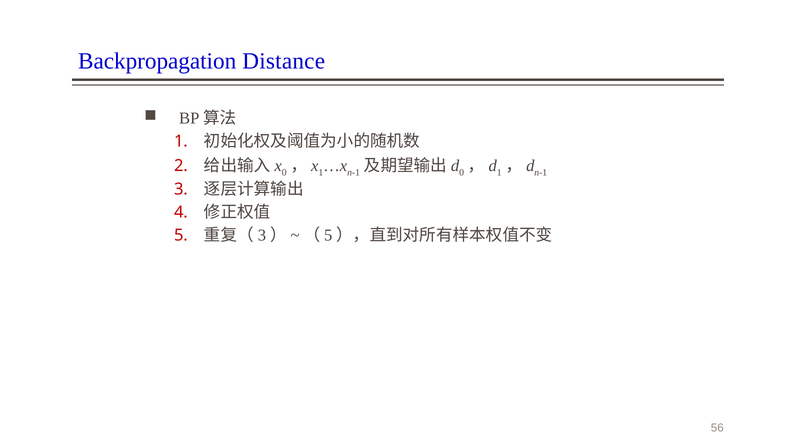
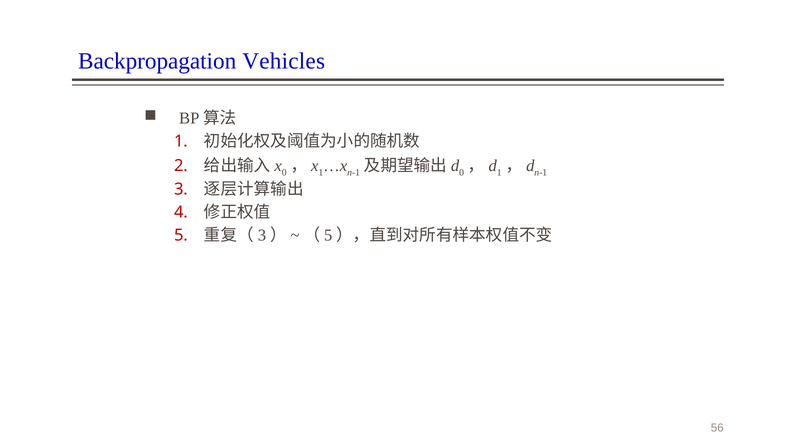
Distance: Distance -> Vehicles
